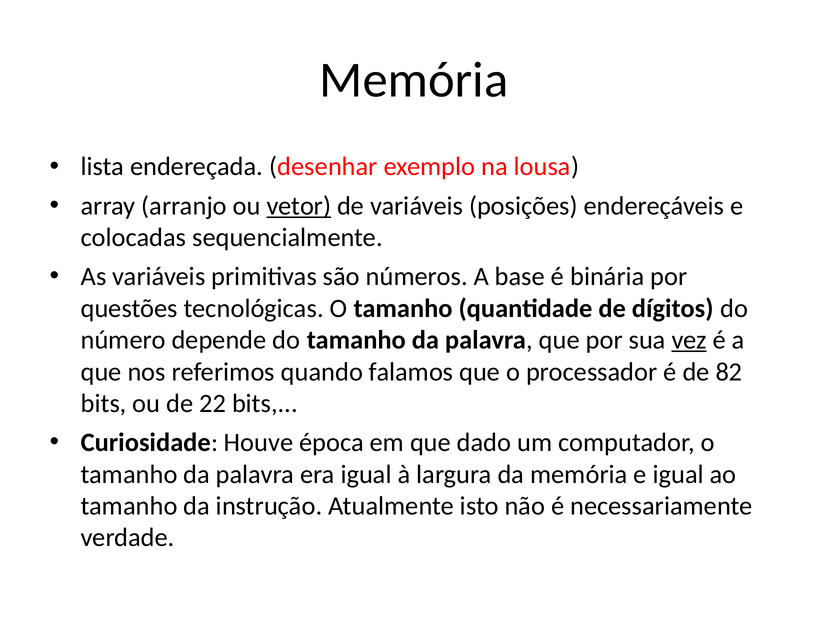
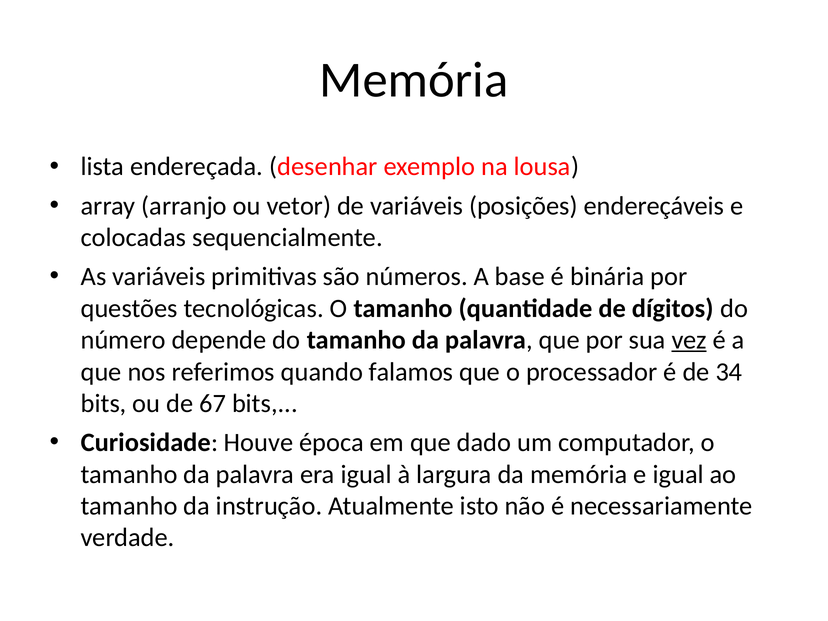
vetor underline: present -> none
82: 82 -> 34
22: 22 -> 67
